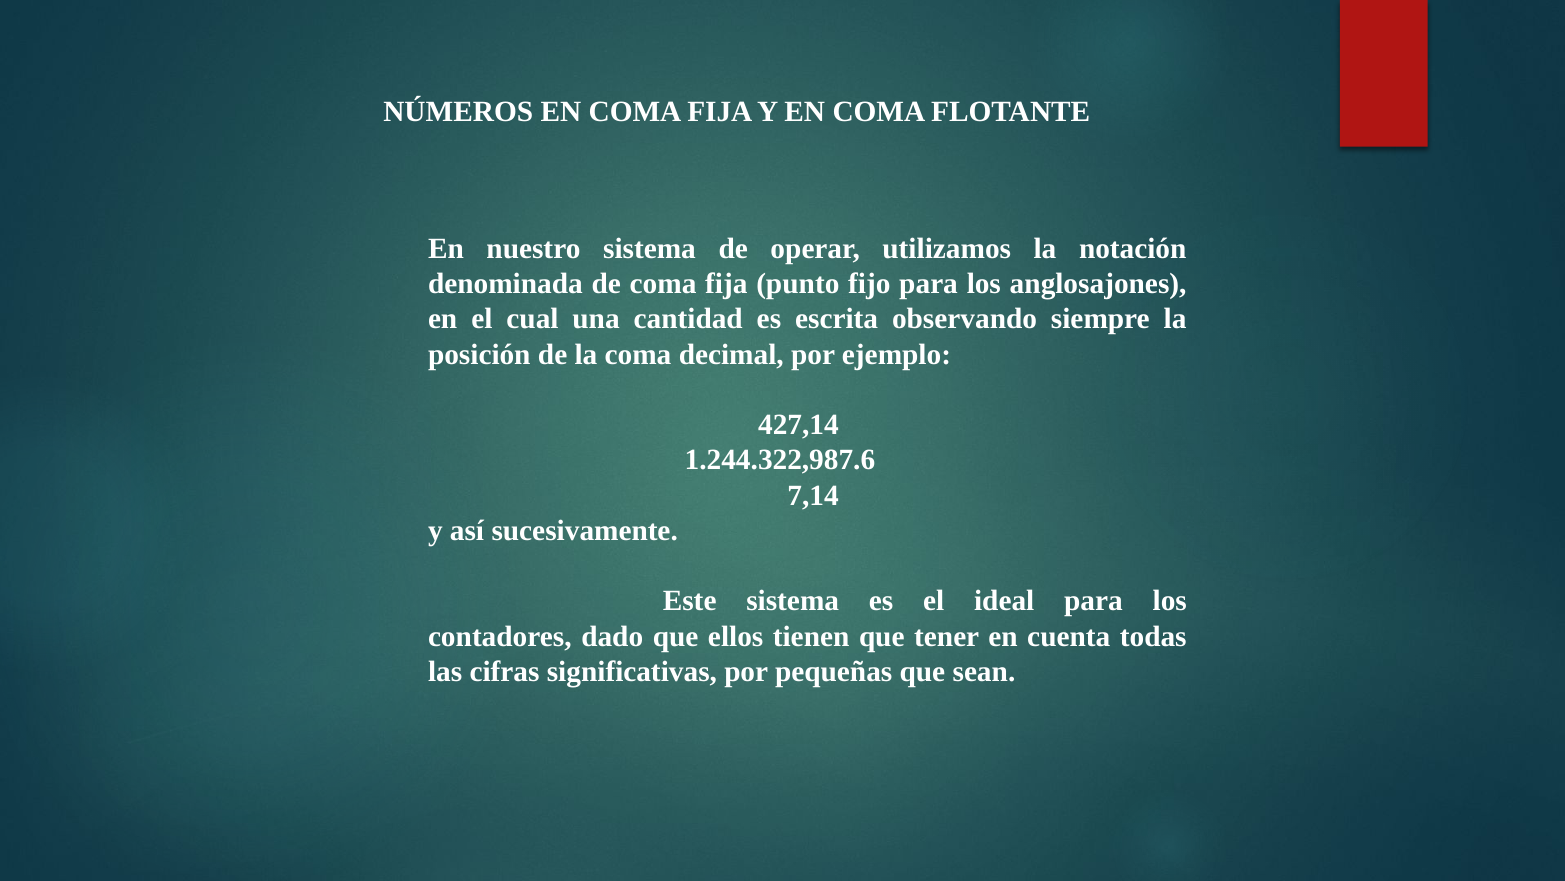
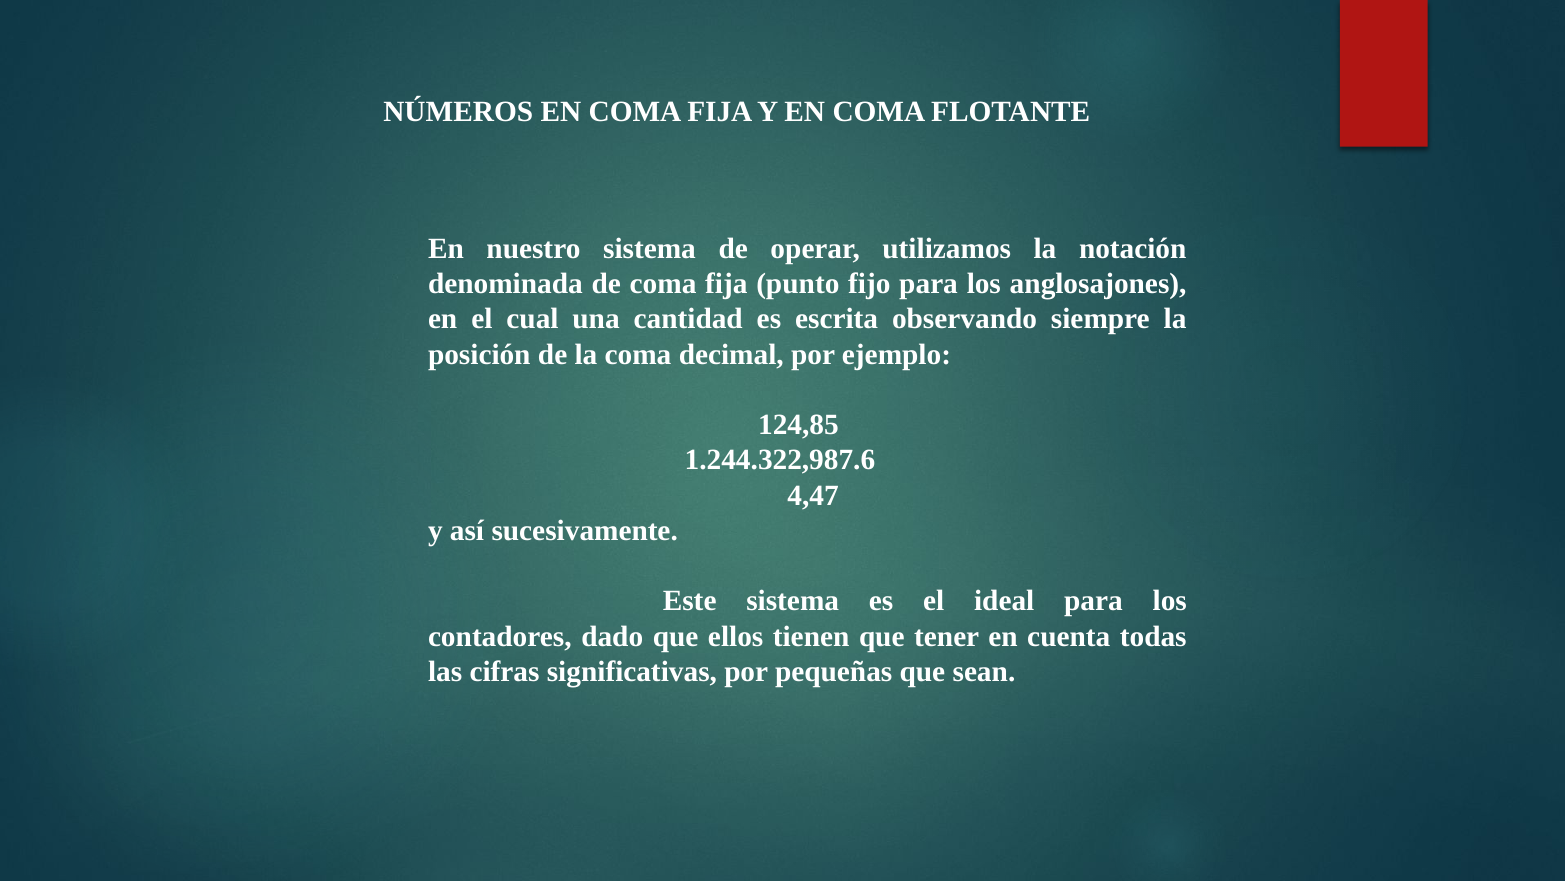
427,14: 427,14 -> 124,85
7,14: 7,14 -> 4,47
